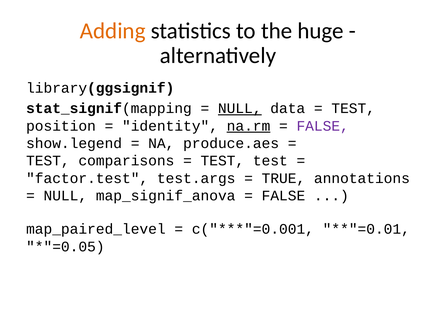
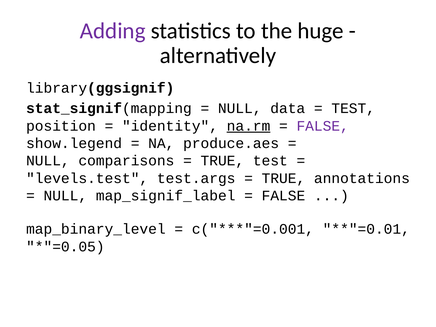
Adding colour: orange -> purple
NULL at (240, 109) underline: present -> none
TEST at (48, 161): TEST -> NULL
TEST at (222, 161): TEST -> TRUE
factor.test: factor.test -> levels.test
map_signif_anova: map_signif_anova -> map_signif_label
map_paired_level: map_paired_level -> map_binary_level
